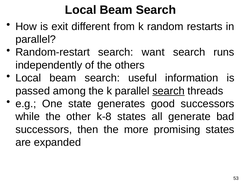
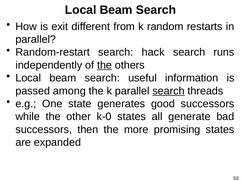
want: want -> hack
the at (104, 65) underline: none -> present
k-8: k-8 -> k-0
